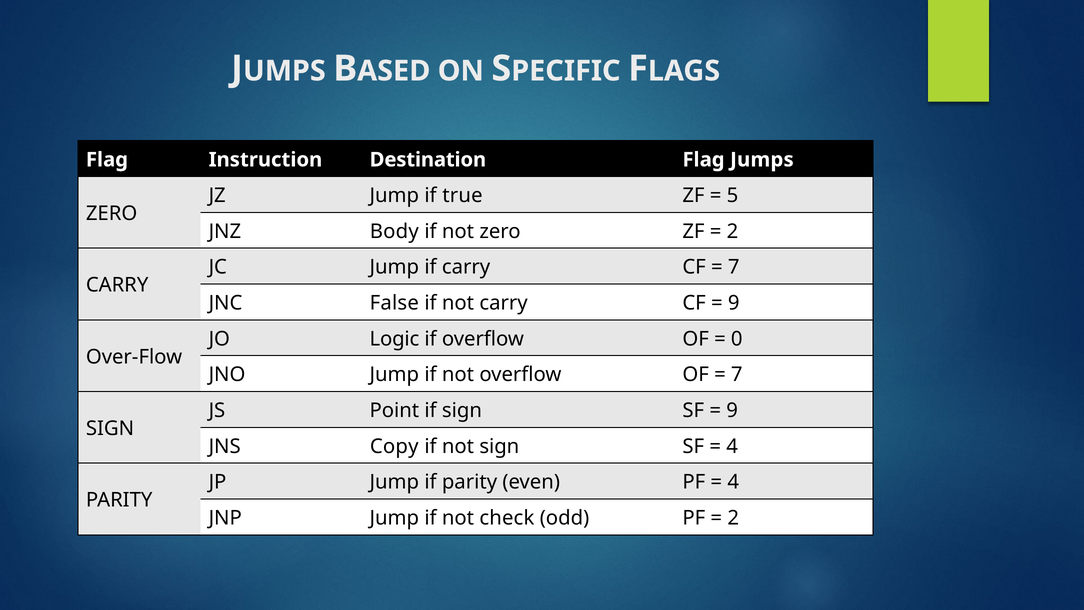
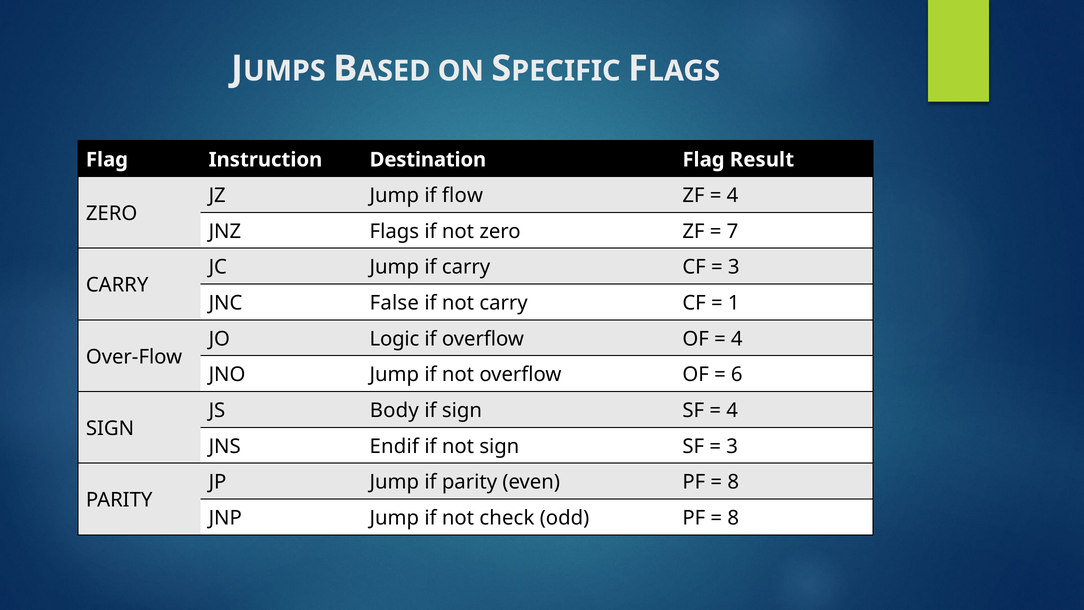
Jumps: Jumps -> Result
true: true -> flow
5 at (733, 195): 5 -> 4
Body: Body -> Flags
2 at (733, 231): 2 -> 7
7 at (734, 267): 7 -> 3
9 at (734, 303): 9 -> 1
0 at (737, 339): 0 -> 4
7 at (737, 375): 7 -> 6
Point: Point -> Body
9 at (732, 410): 9 -> 4
Copy: Copy -> Endif
4 at (732, 446): 4 -> 3
4 at (733, 482): 4 -> 8
2 at (733, 518): 2 -> 8
